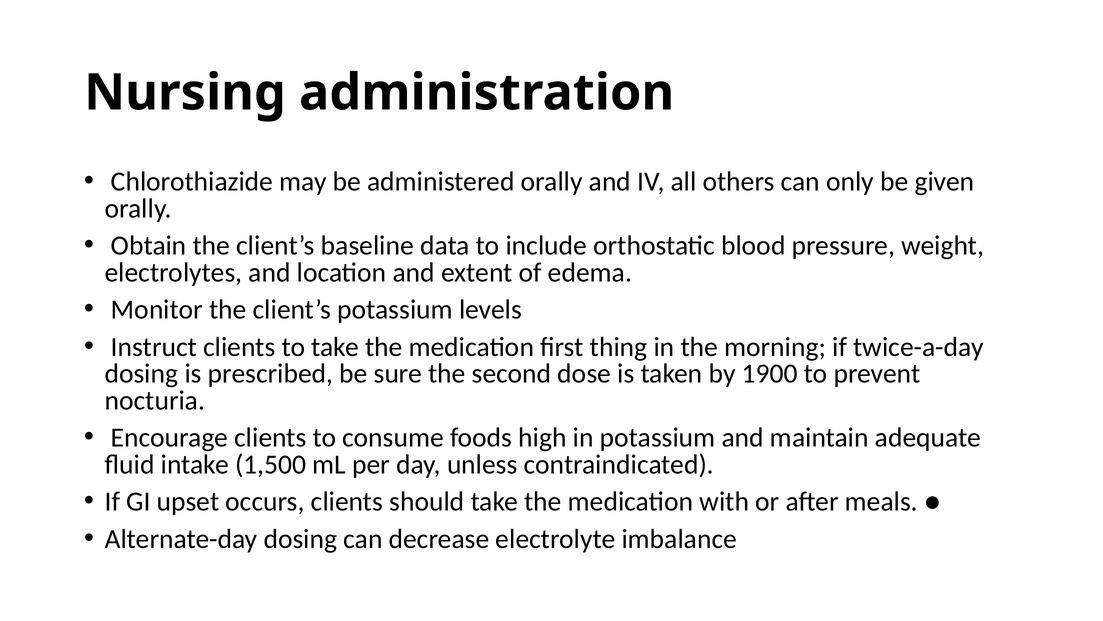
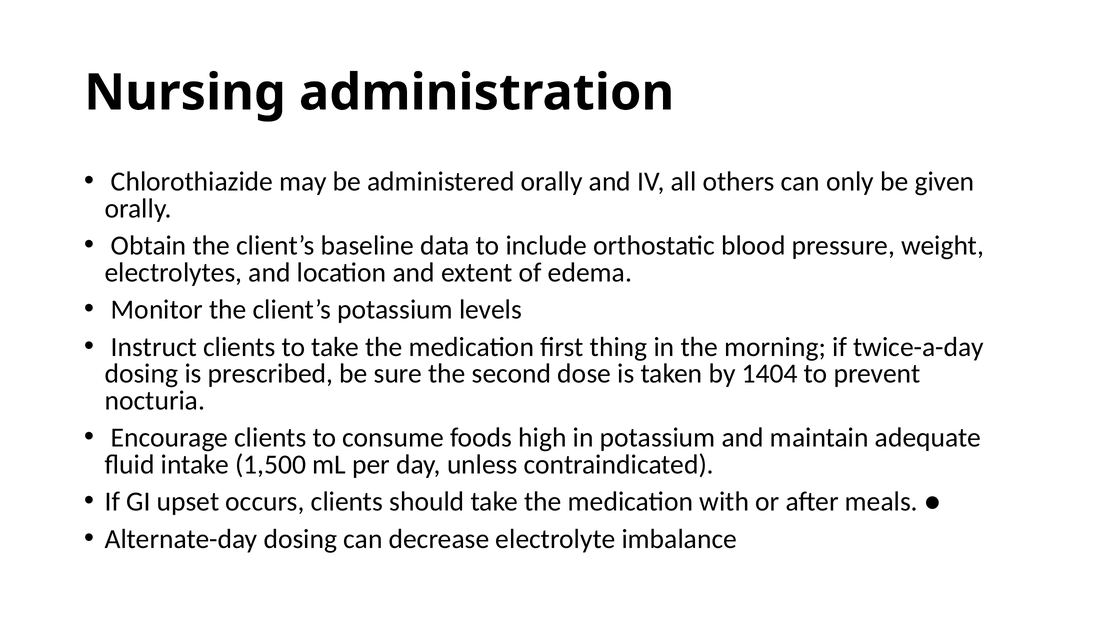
1900: 1900 -> 1404
